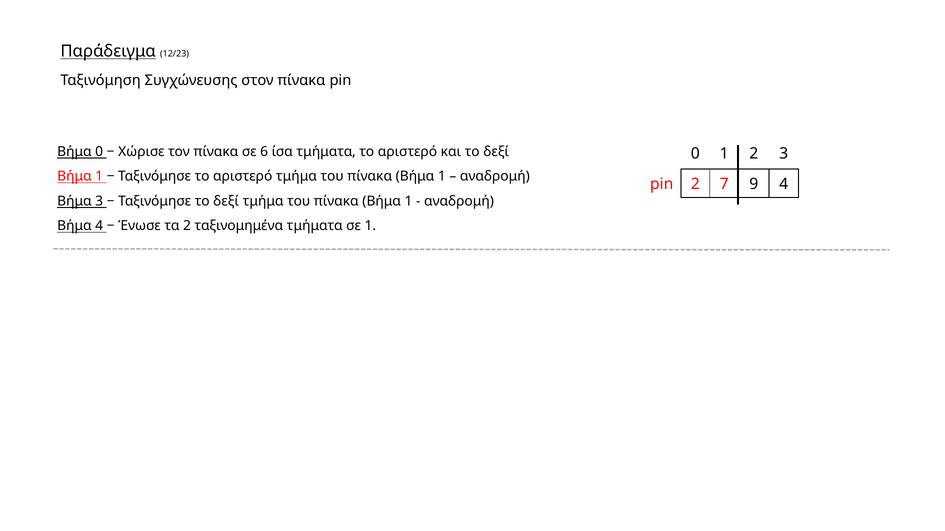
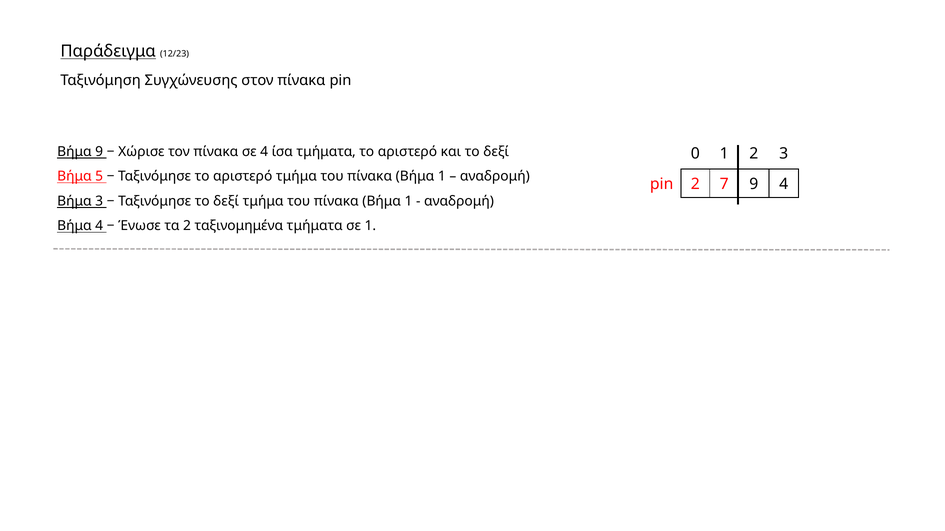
Βήμα 0: 0 -> 9
σε 6: 6 -> 4
1 at (99, 177): 1 -> 5
